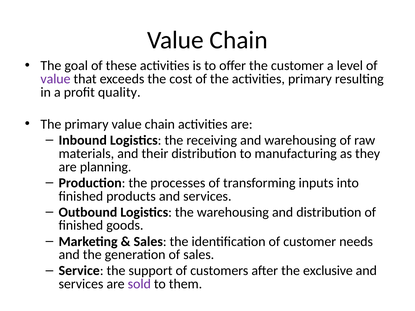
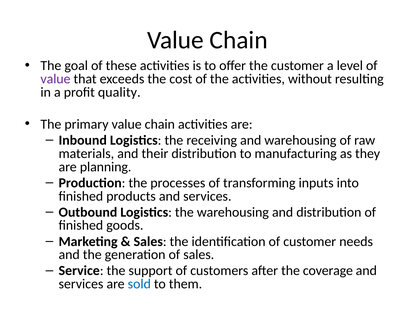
activities primary: primary -> without
exclusive: exclusive -> coverage
sold colour: purple -> blue
